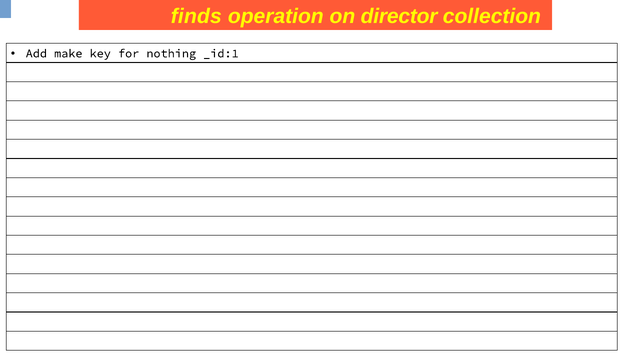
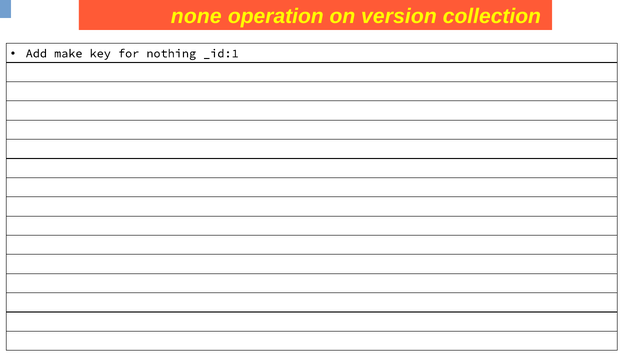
finds: finds -> none
director: director -> version
